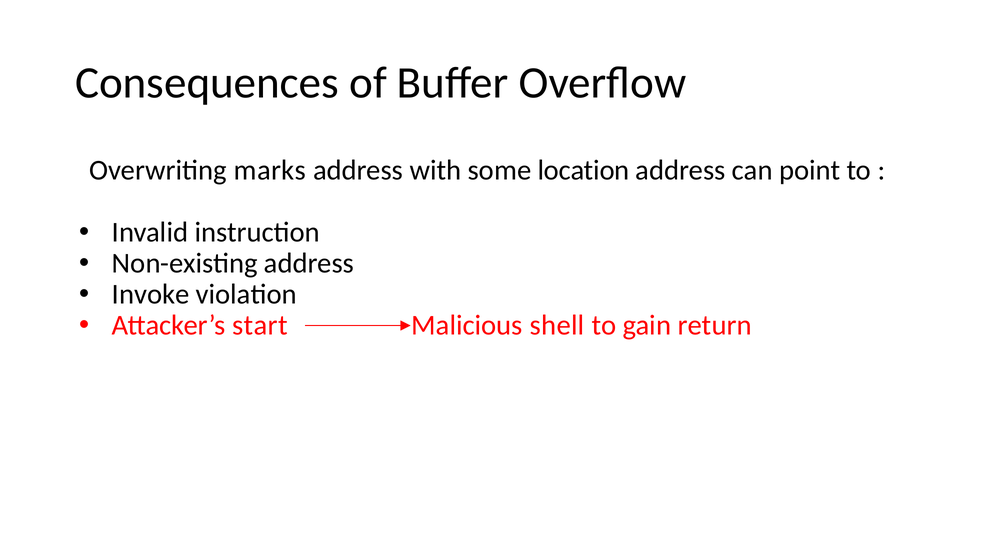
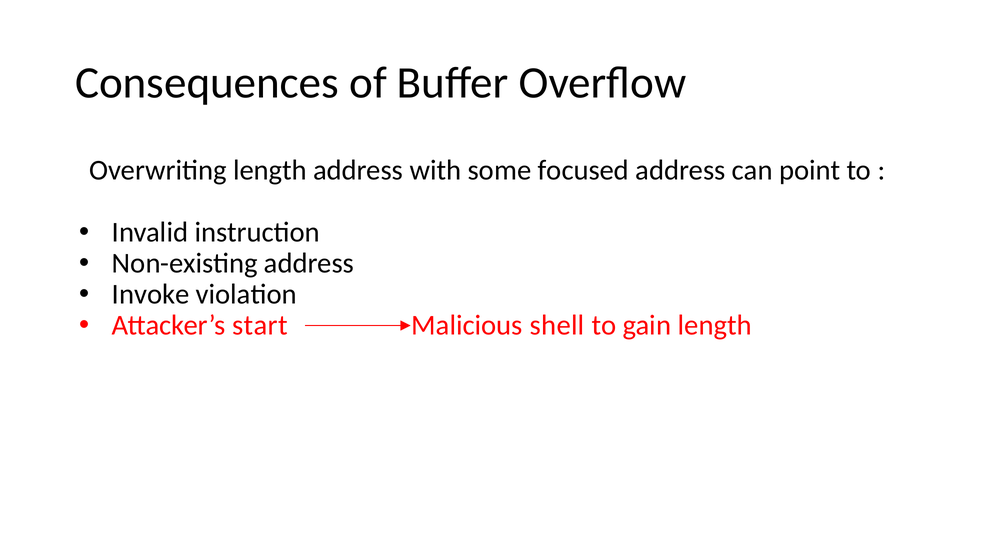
Overwriting marks: marks -> length
location: location -> focused
gain return: return -> length
